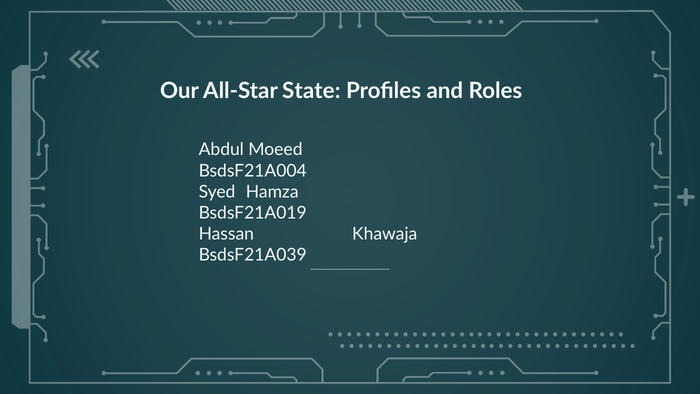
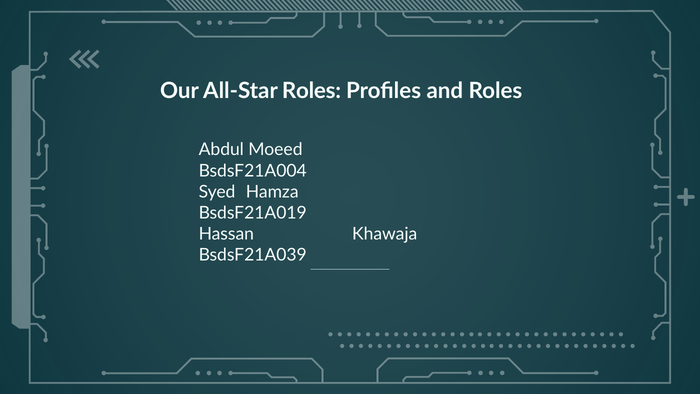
All-Star State: State -> Roles
